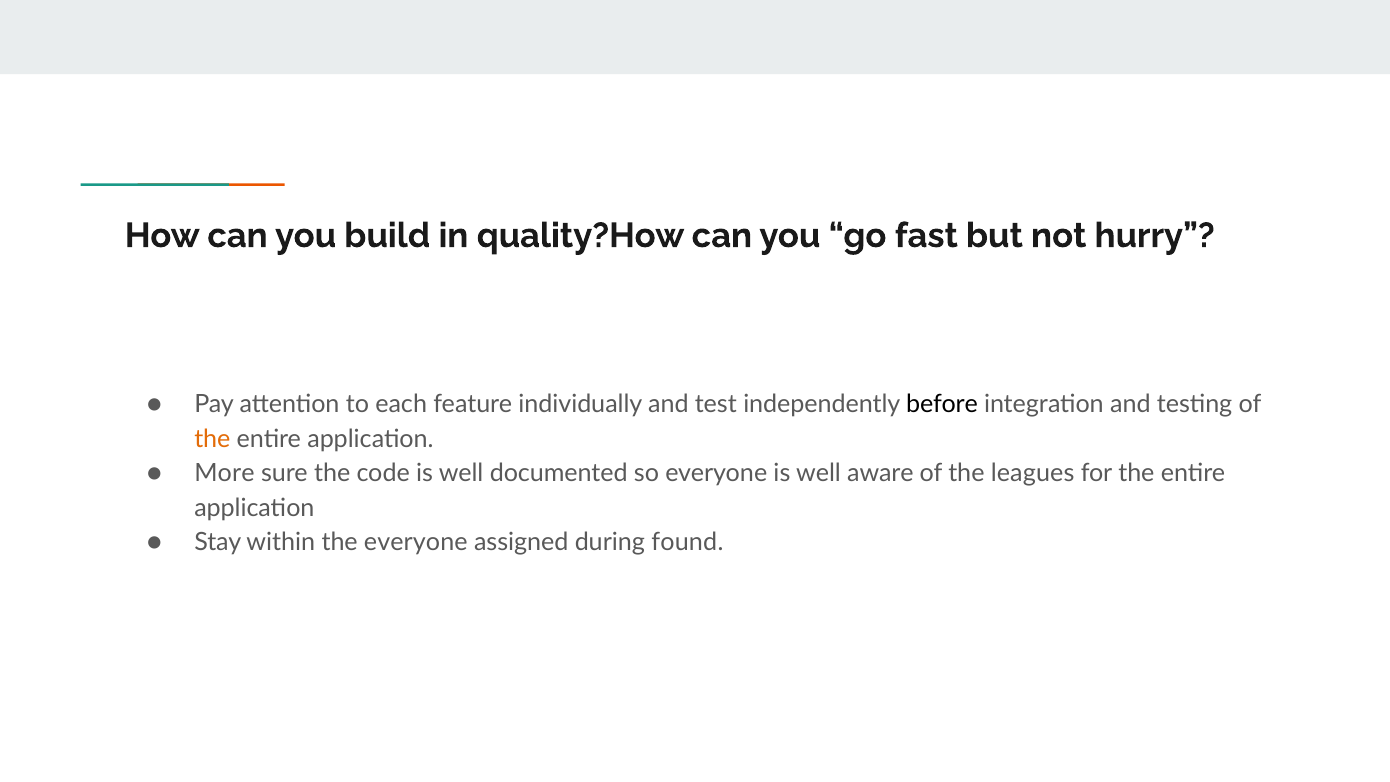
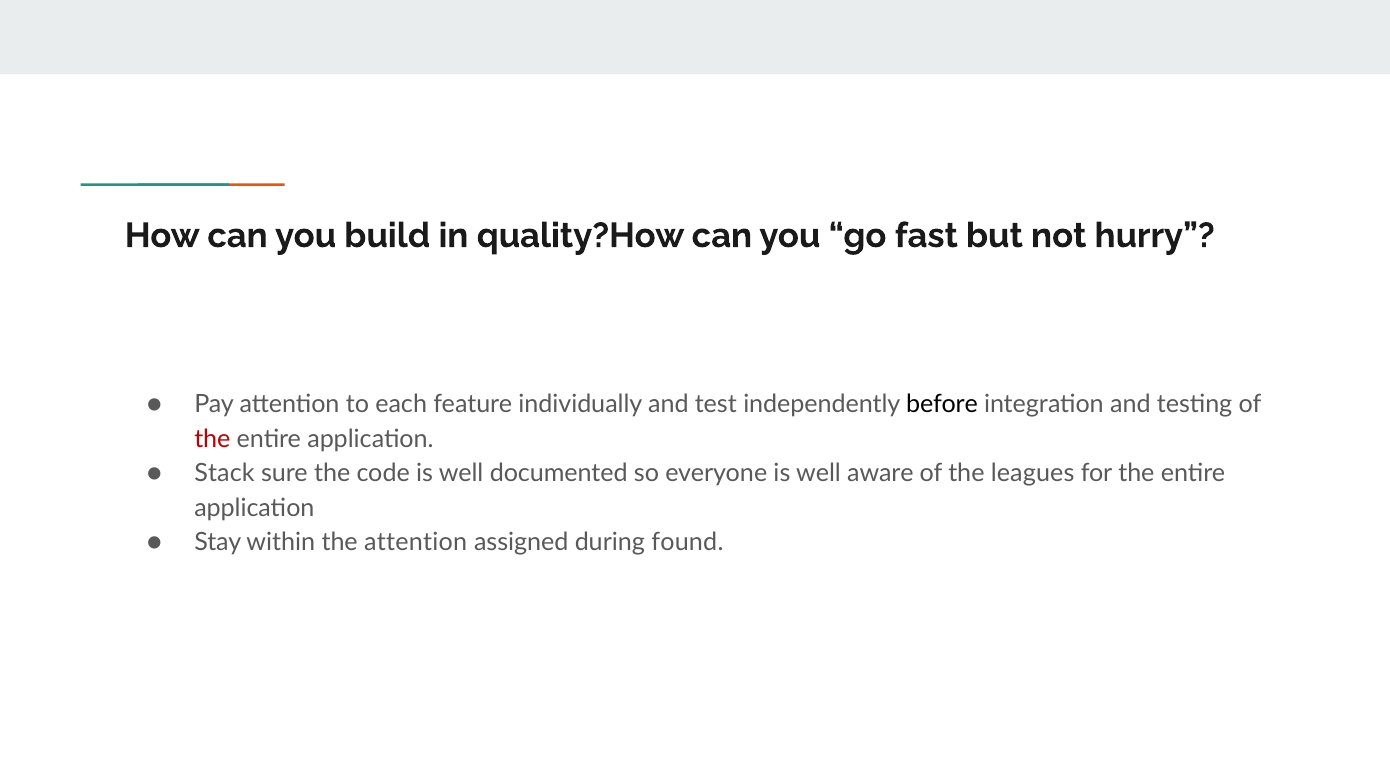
the at (212, 439) colour: orange -> red
More: More -> Stack
the everyone: everyone -> attention
